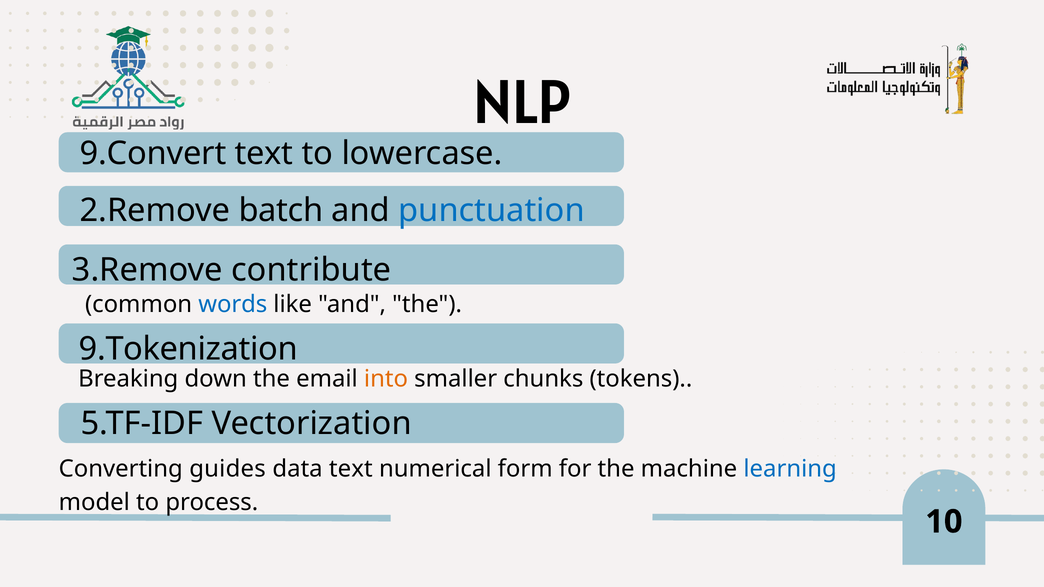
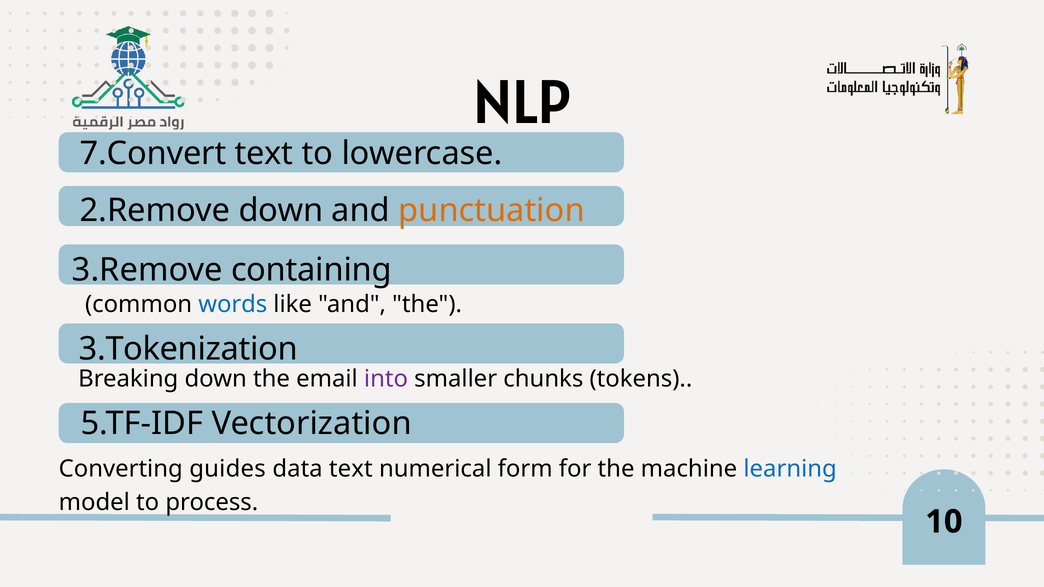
9.Convert: 9.Convert -> 7.Convert
2.Remove batch: batch -> down
punctuation colour: blue -> orange
contribute: contribute -> containing
9.Tokenization: 9.Tokenization -> 3.Tokenization
into colour: orange -> purple
